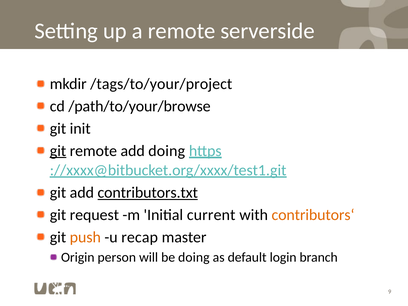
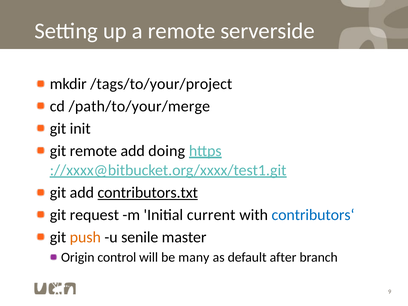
/path/to/your/browse: /path/to/your/browse -> /path/to/your/merge
git at (58, 151) underline: present -> none
contributors‘ colour: orange -> blue
recap: recap -> senile
person: person -> control
be doing: doing -> many
login: login -> after
